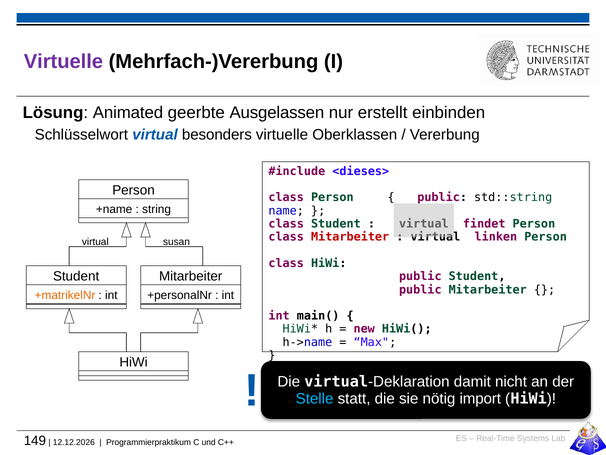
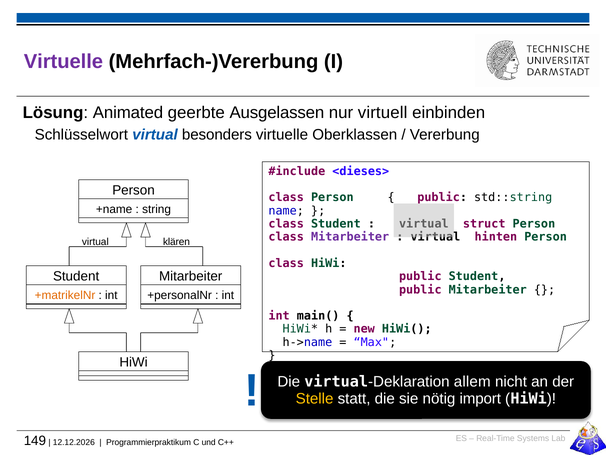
erstellt: erstellt -> virtuell
findet: findet -> struct
Mitarbeiter at (350, 237) colour: red -> purple
linken: linken -> hinten
susan: susan -> klären
damit: damit -> allem
Stelle colour: light blue -> yellow
